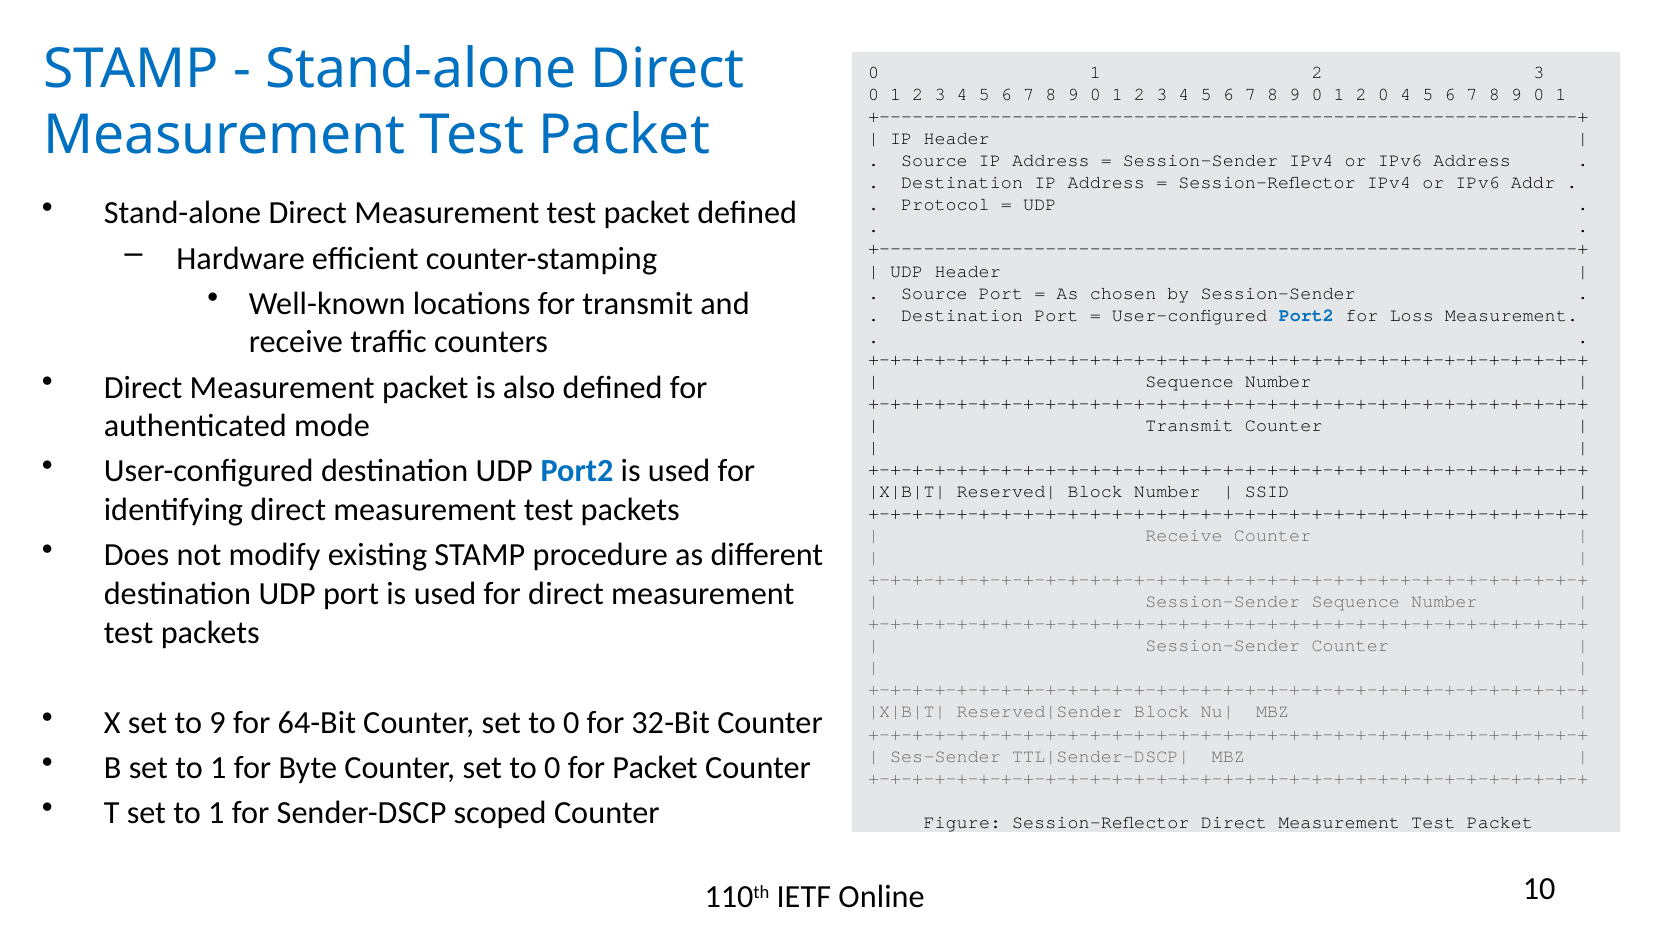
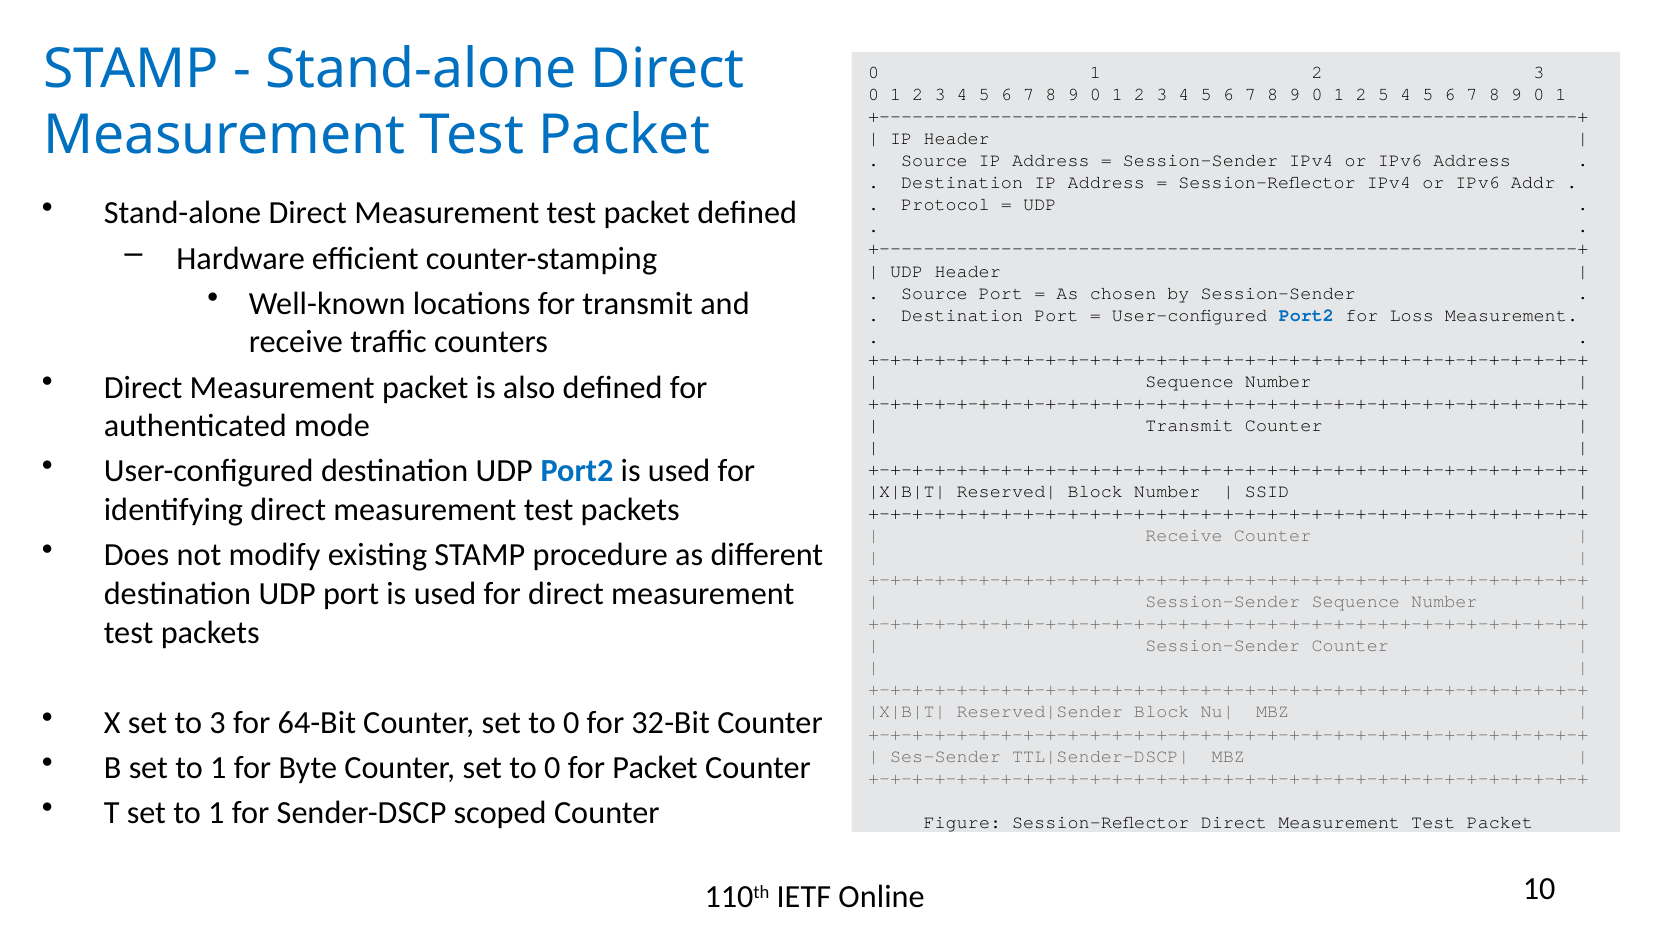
2 0: 0 -> 5
to 9: 9 -> 3
